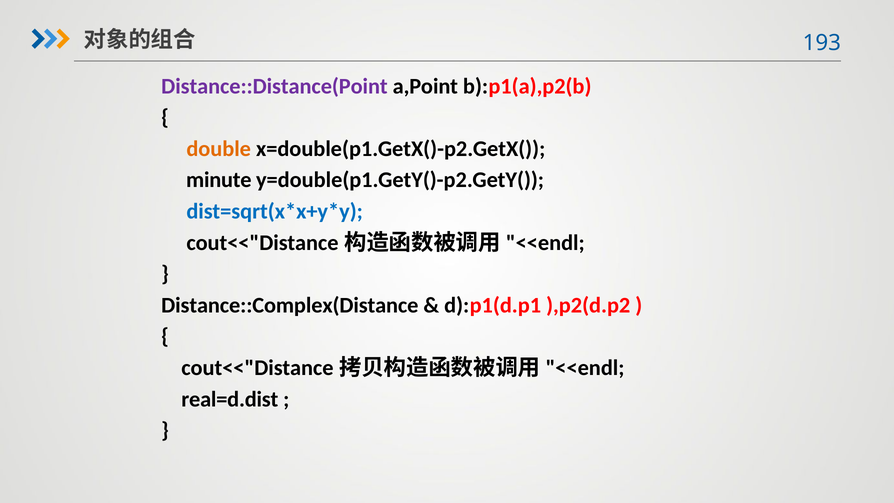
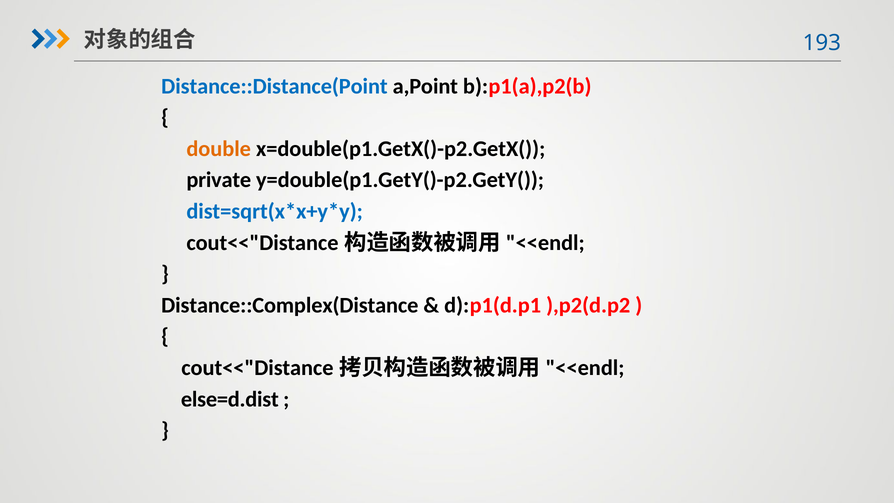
Distance::Distance(Point colour: purple -> blue
minute: minute -> private
real=d.dist: real=d.dist -> else=d.dist
